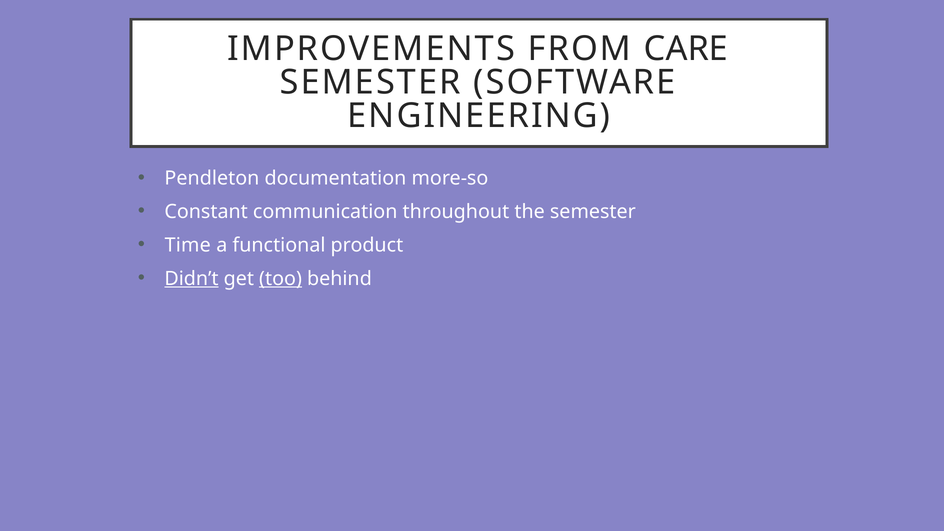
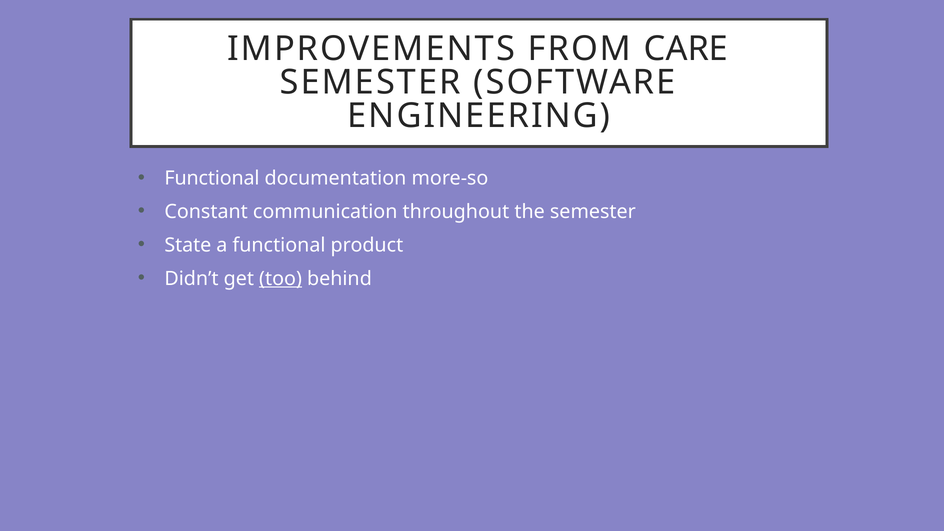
Pendleton at (212, 178): Pendleton -> Functional
Time: Time -> State
Didn’t underline: present -> none
